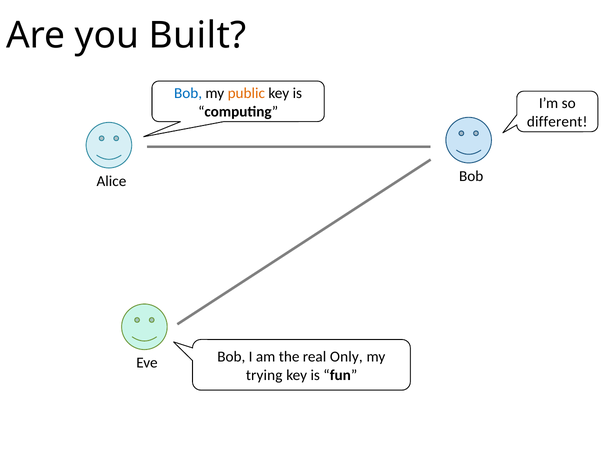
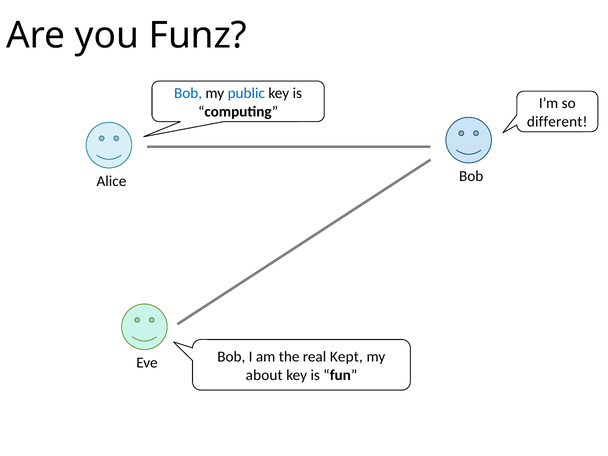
Built: Built -> Funz
public colour: orange -> blue
Only: Only -> Kept
trying: trying -> about
